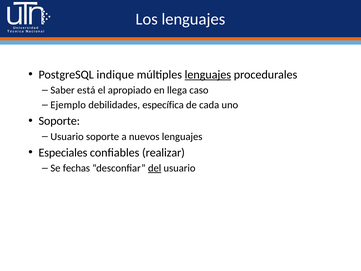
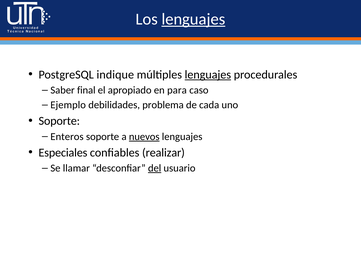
lenguajes at (193, 19) underline: none -> present
está: está -> final
llega: llega -> para
específica: específica -> problema
Usuario at (67, 136): Usuario -> Enteros
nuevos underline: none -> present
fechas: fechas -> llamar
